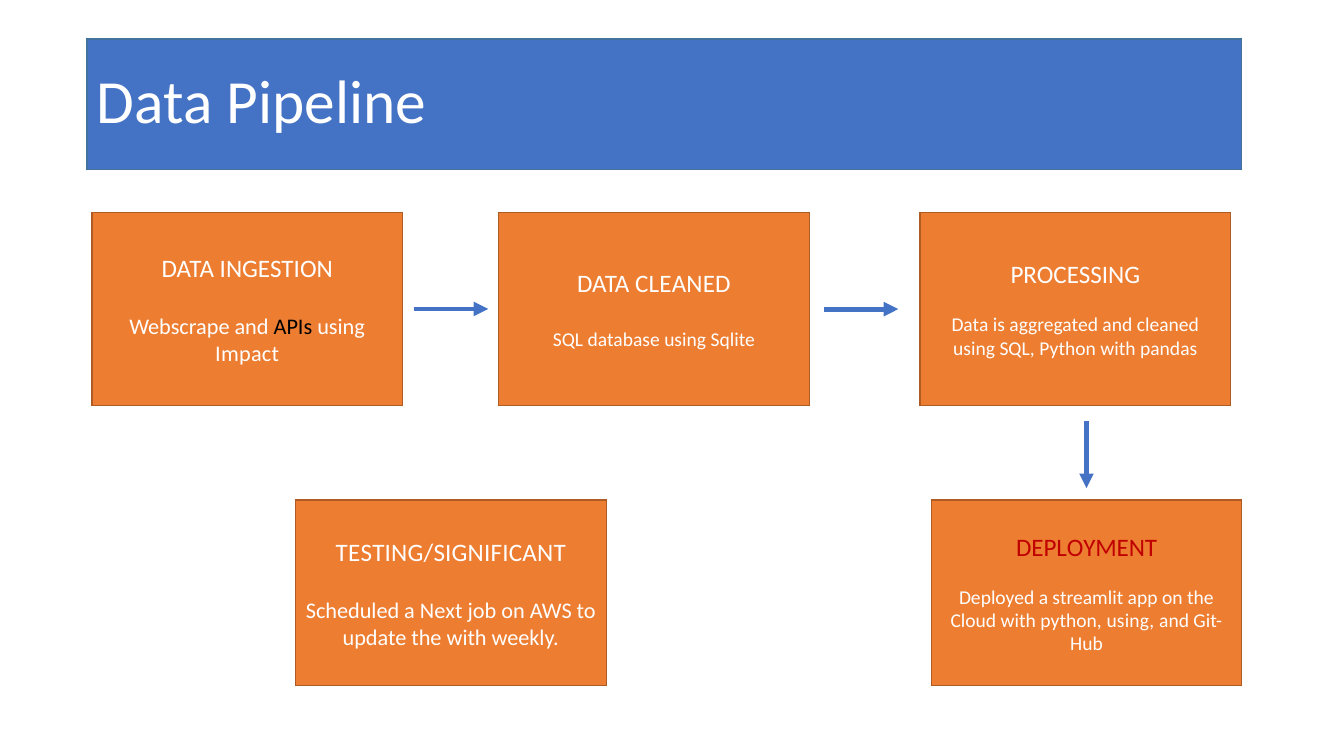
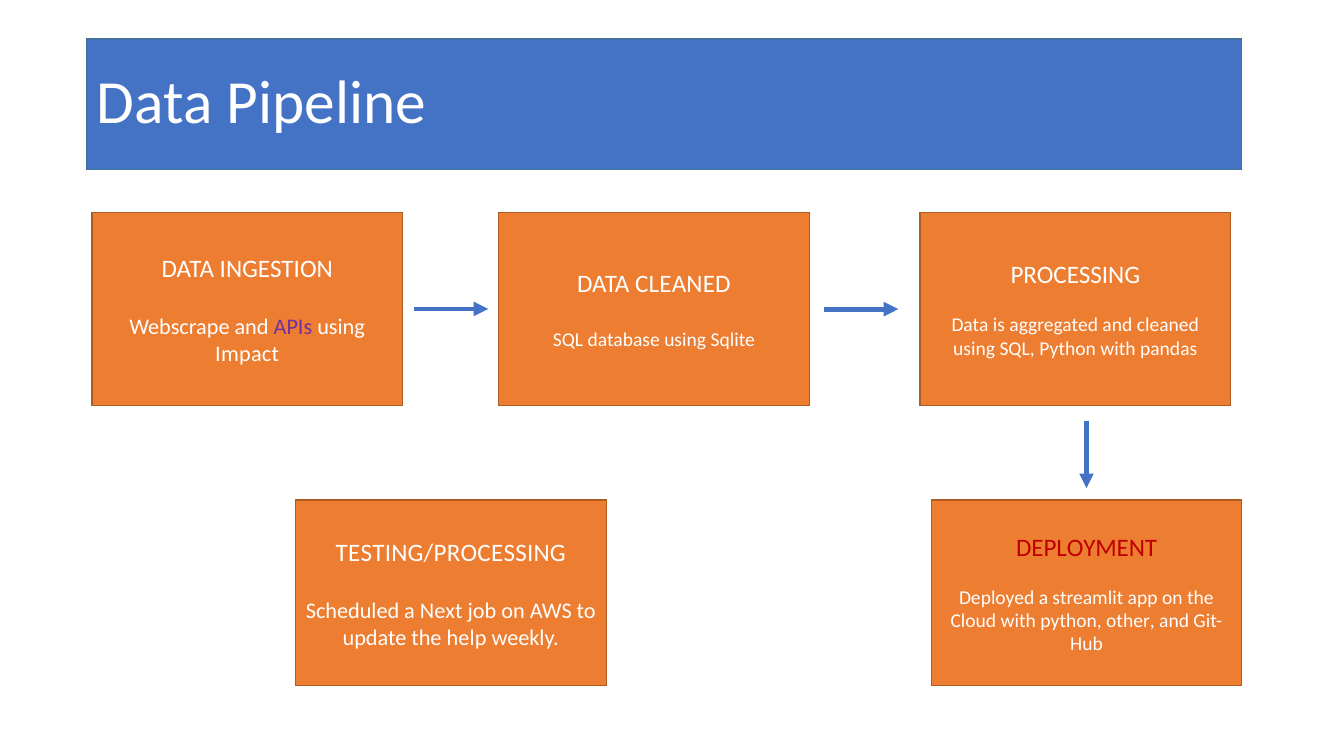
APIs colour: black -> purple
TESTING/SIGNIFICANT: TESTING/SIGNIFICANT -> TESTING/PROCESSING
python using: using -> other
the with: with -> help
